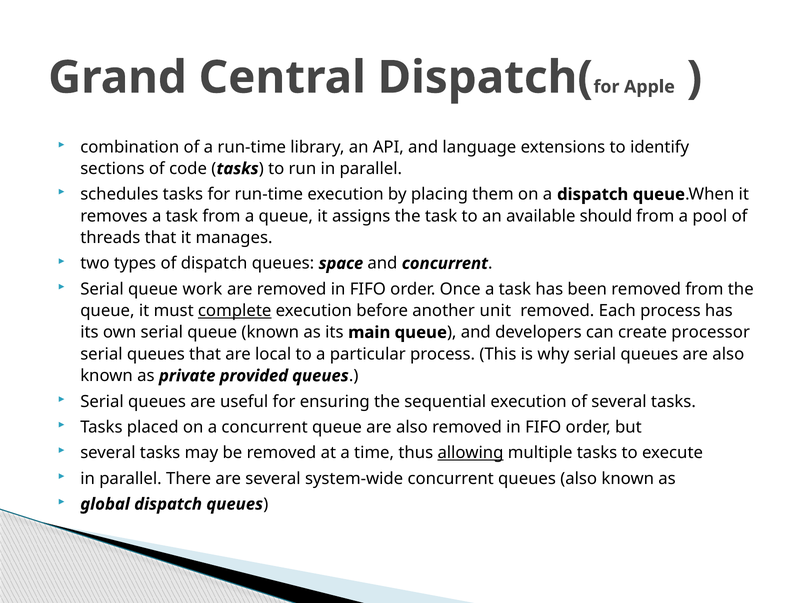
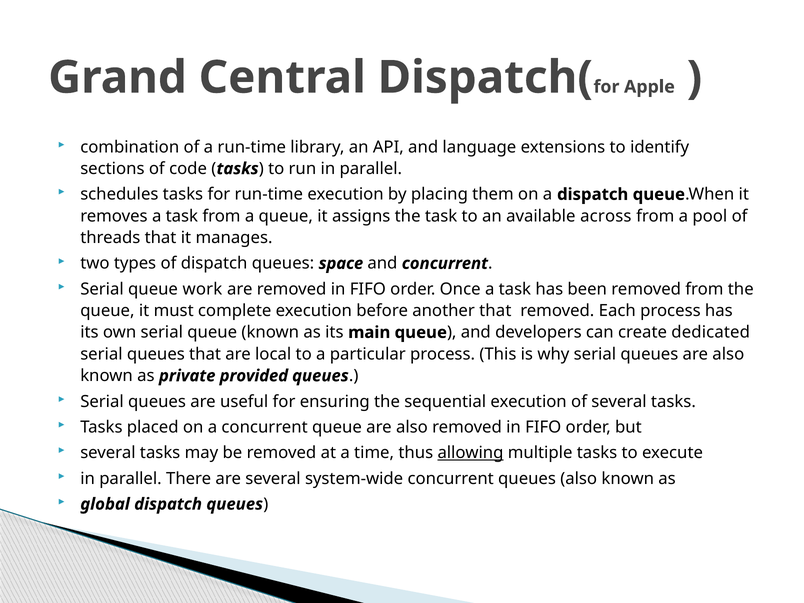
should: should -> across
complete underline: present -> none
another unit: unit -> that
processor: processor -> dedicated
